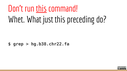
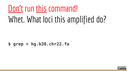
Don't underline: none -> present
just: just -> loci
preceding: preceding -> amplified
